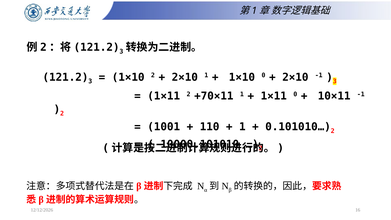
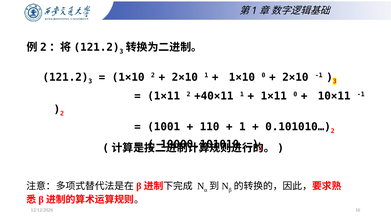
+70×11: +70×11 -> +40×11
